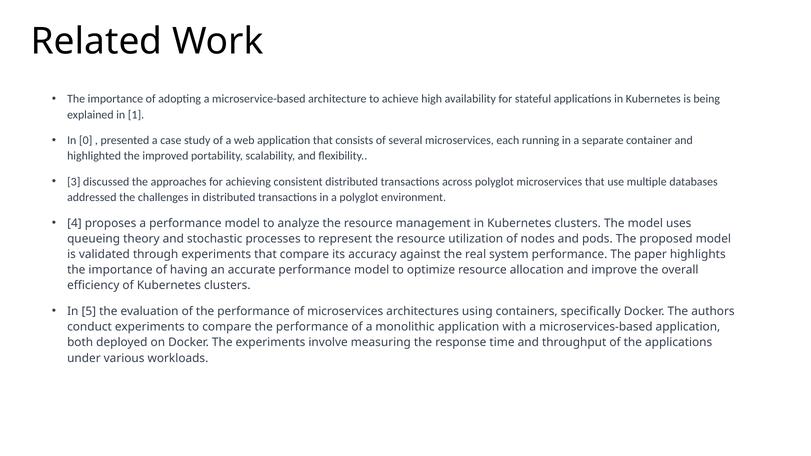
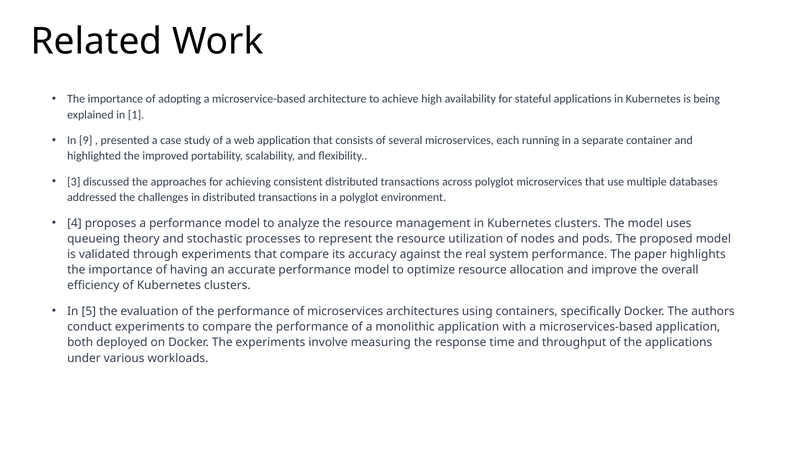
0: 0 -> 9
